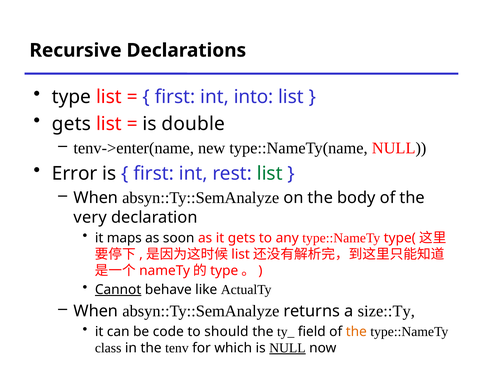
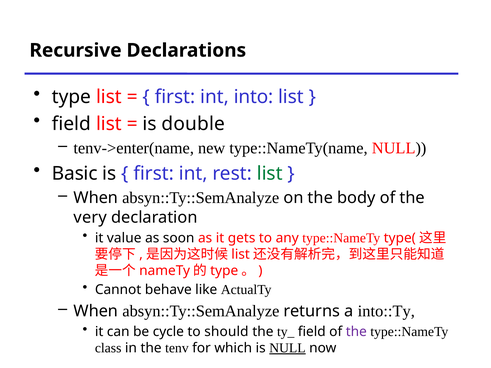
gets at (71, 124): gets -> field
Error: Error -> Basic
maps: maps -> value
Cannot underline: present -> none
size::Ty: size::Ty -> into::Ty
code: code -> cycle
the at (356, 332) colour: orange -> purple
